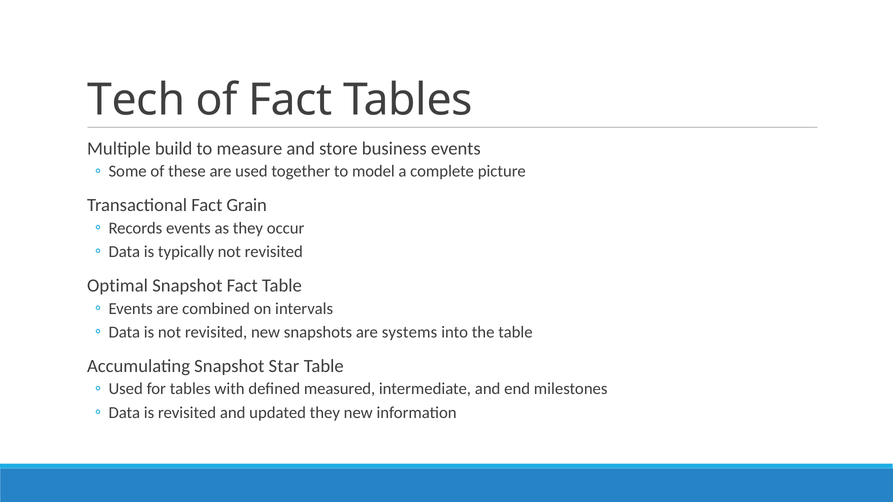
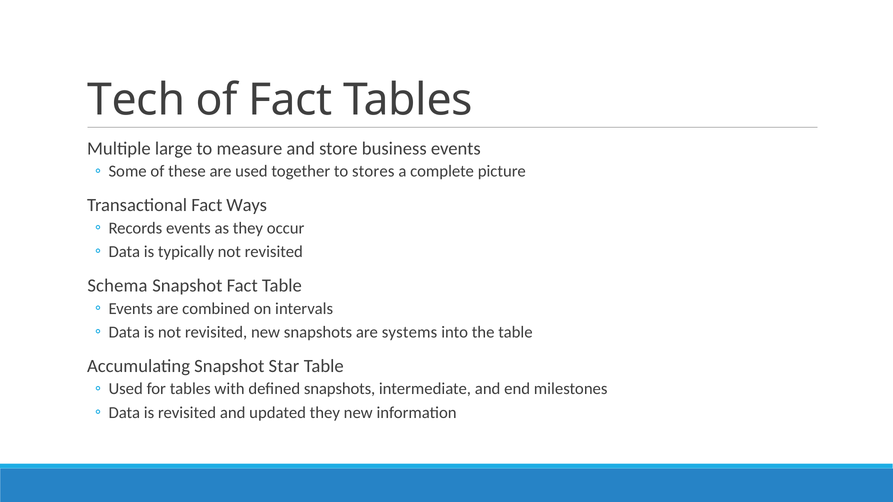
build: build -> large
model: model -> stores
Grain: Grain -> Ways
Optimal: Optimal -> Schema
defined measured: measured -> snapshots
